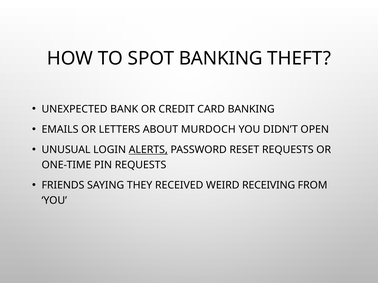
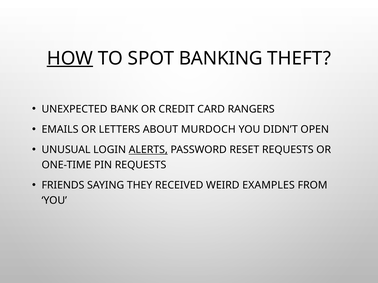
HOW underline: none -> present
CARD BANKING: BANKING -> RANGERS
RECEIVING: RECEIVING -> EXAMPLES
